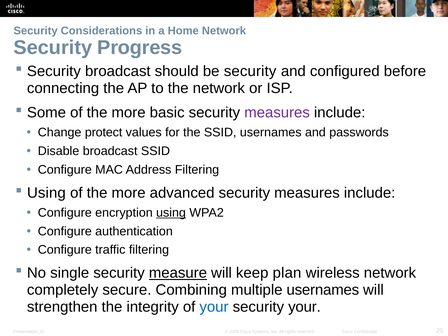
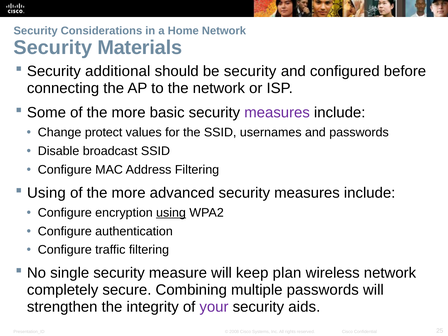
Progress: Progress -> Materials
Security broadcast: broadcast -> additional
measure underline: present -> none
multiple usernames: usernames -> passwords
your at (214, 307) colour: blue -> purple
security your: your -> aids
